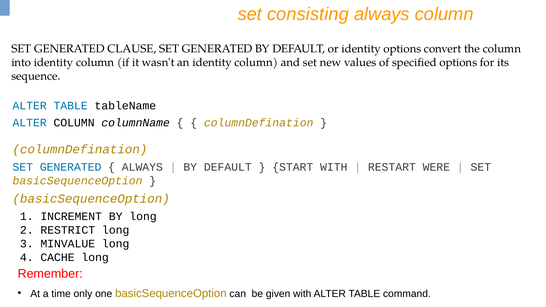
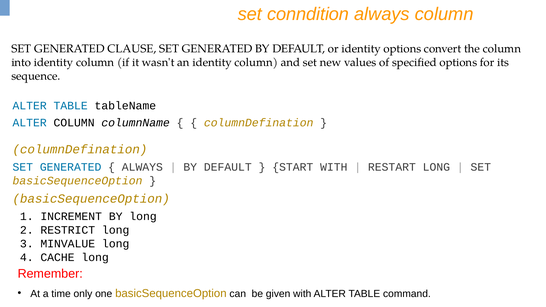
consisting: consisting -> conndition
RESTART WERE: WERE -> LONG
